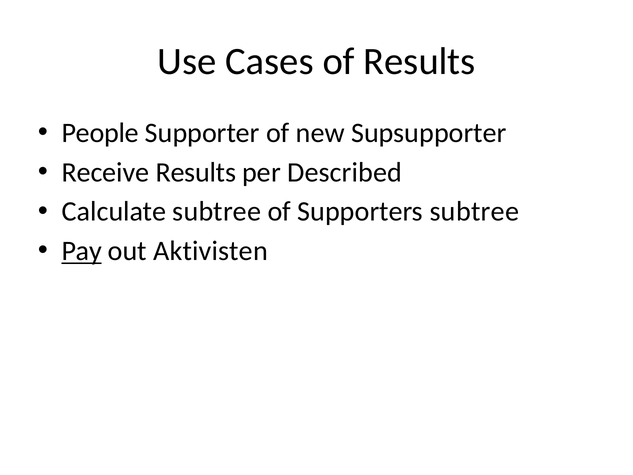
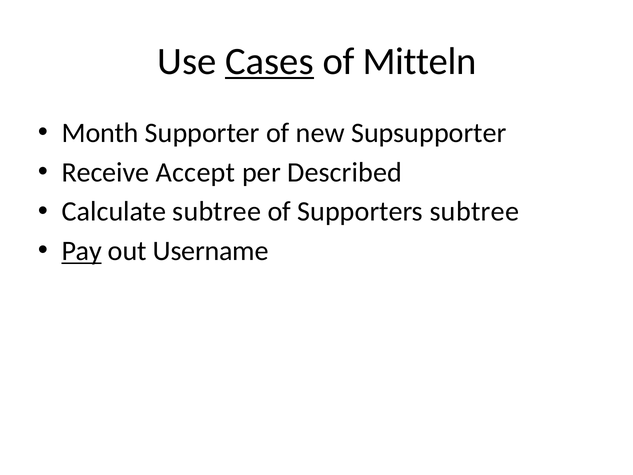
Cases underline: none -> present
of Results: Results -> Mitteln
People: People -> Month
Receive Results: Results -> Accept
Aktivisten: Aktivisten -> Username
